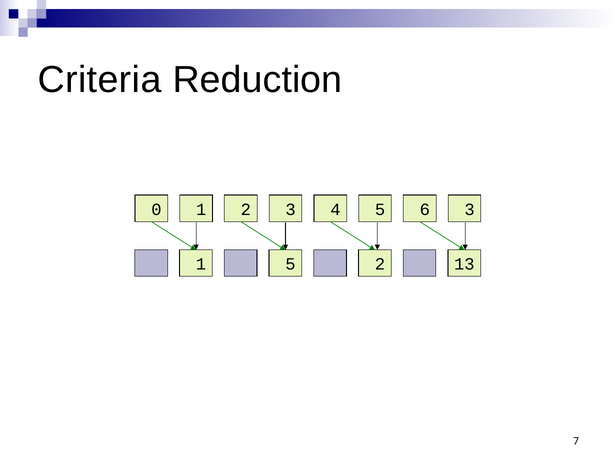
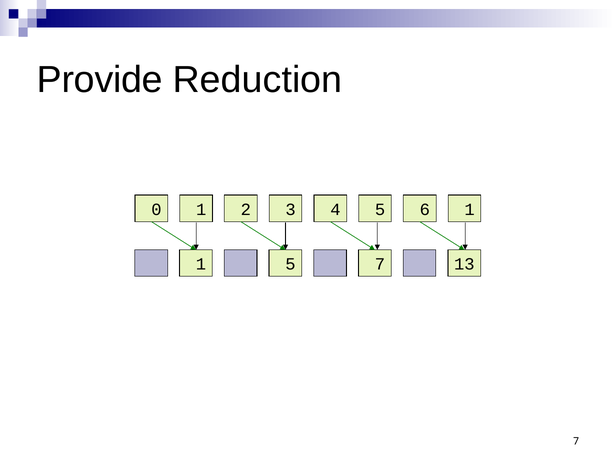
Criteria: Criteria -> Provide
6 3: 3 -> 1
1 2: 2 -> 7
